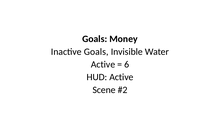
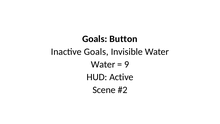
Money: Money -> Button
Active at (103, 64): Active -> Water
6: 6 -> 9
